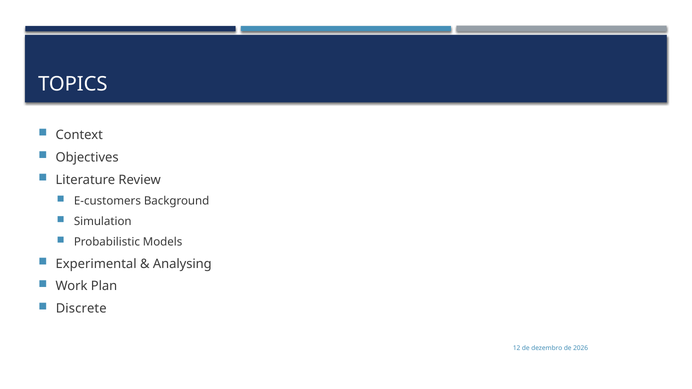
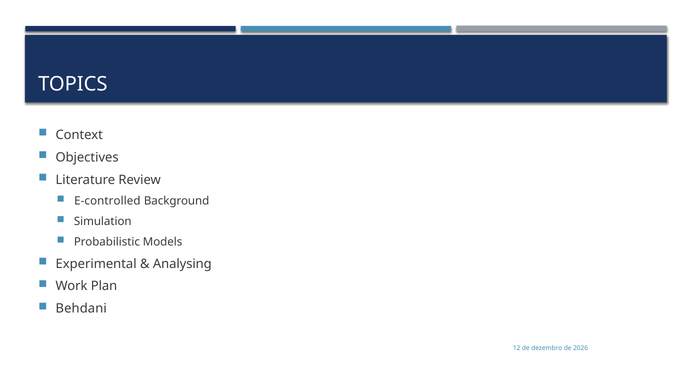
E-customers: E-customers -> E-controlled
Discrete: Discrete -> Behdani
